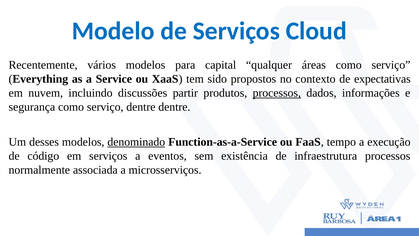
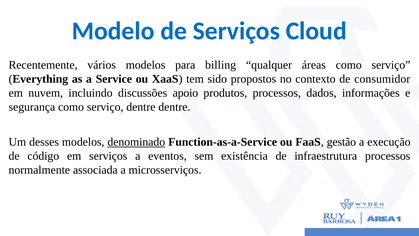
capital: capital -> billing
expectativas: expectativas -> consumidor
partir: partir -> apoio
processos at (277, 93) underline: present -> none
tempo: tempo -> gestão
